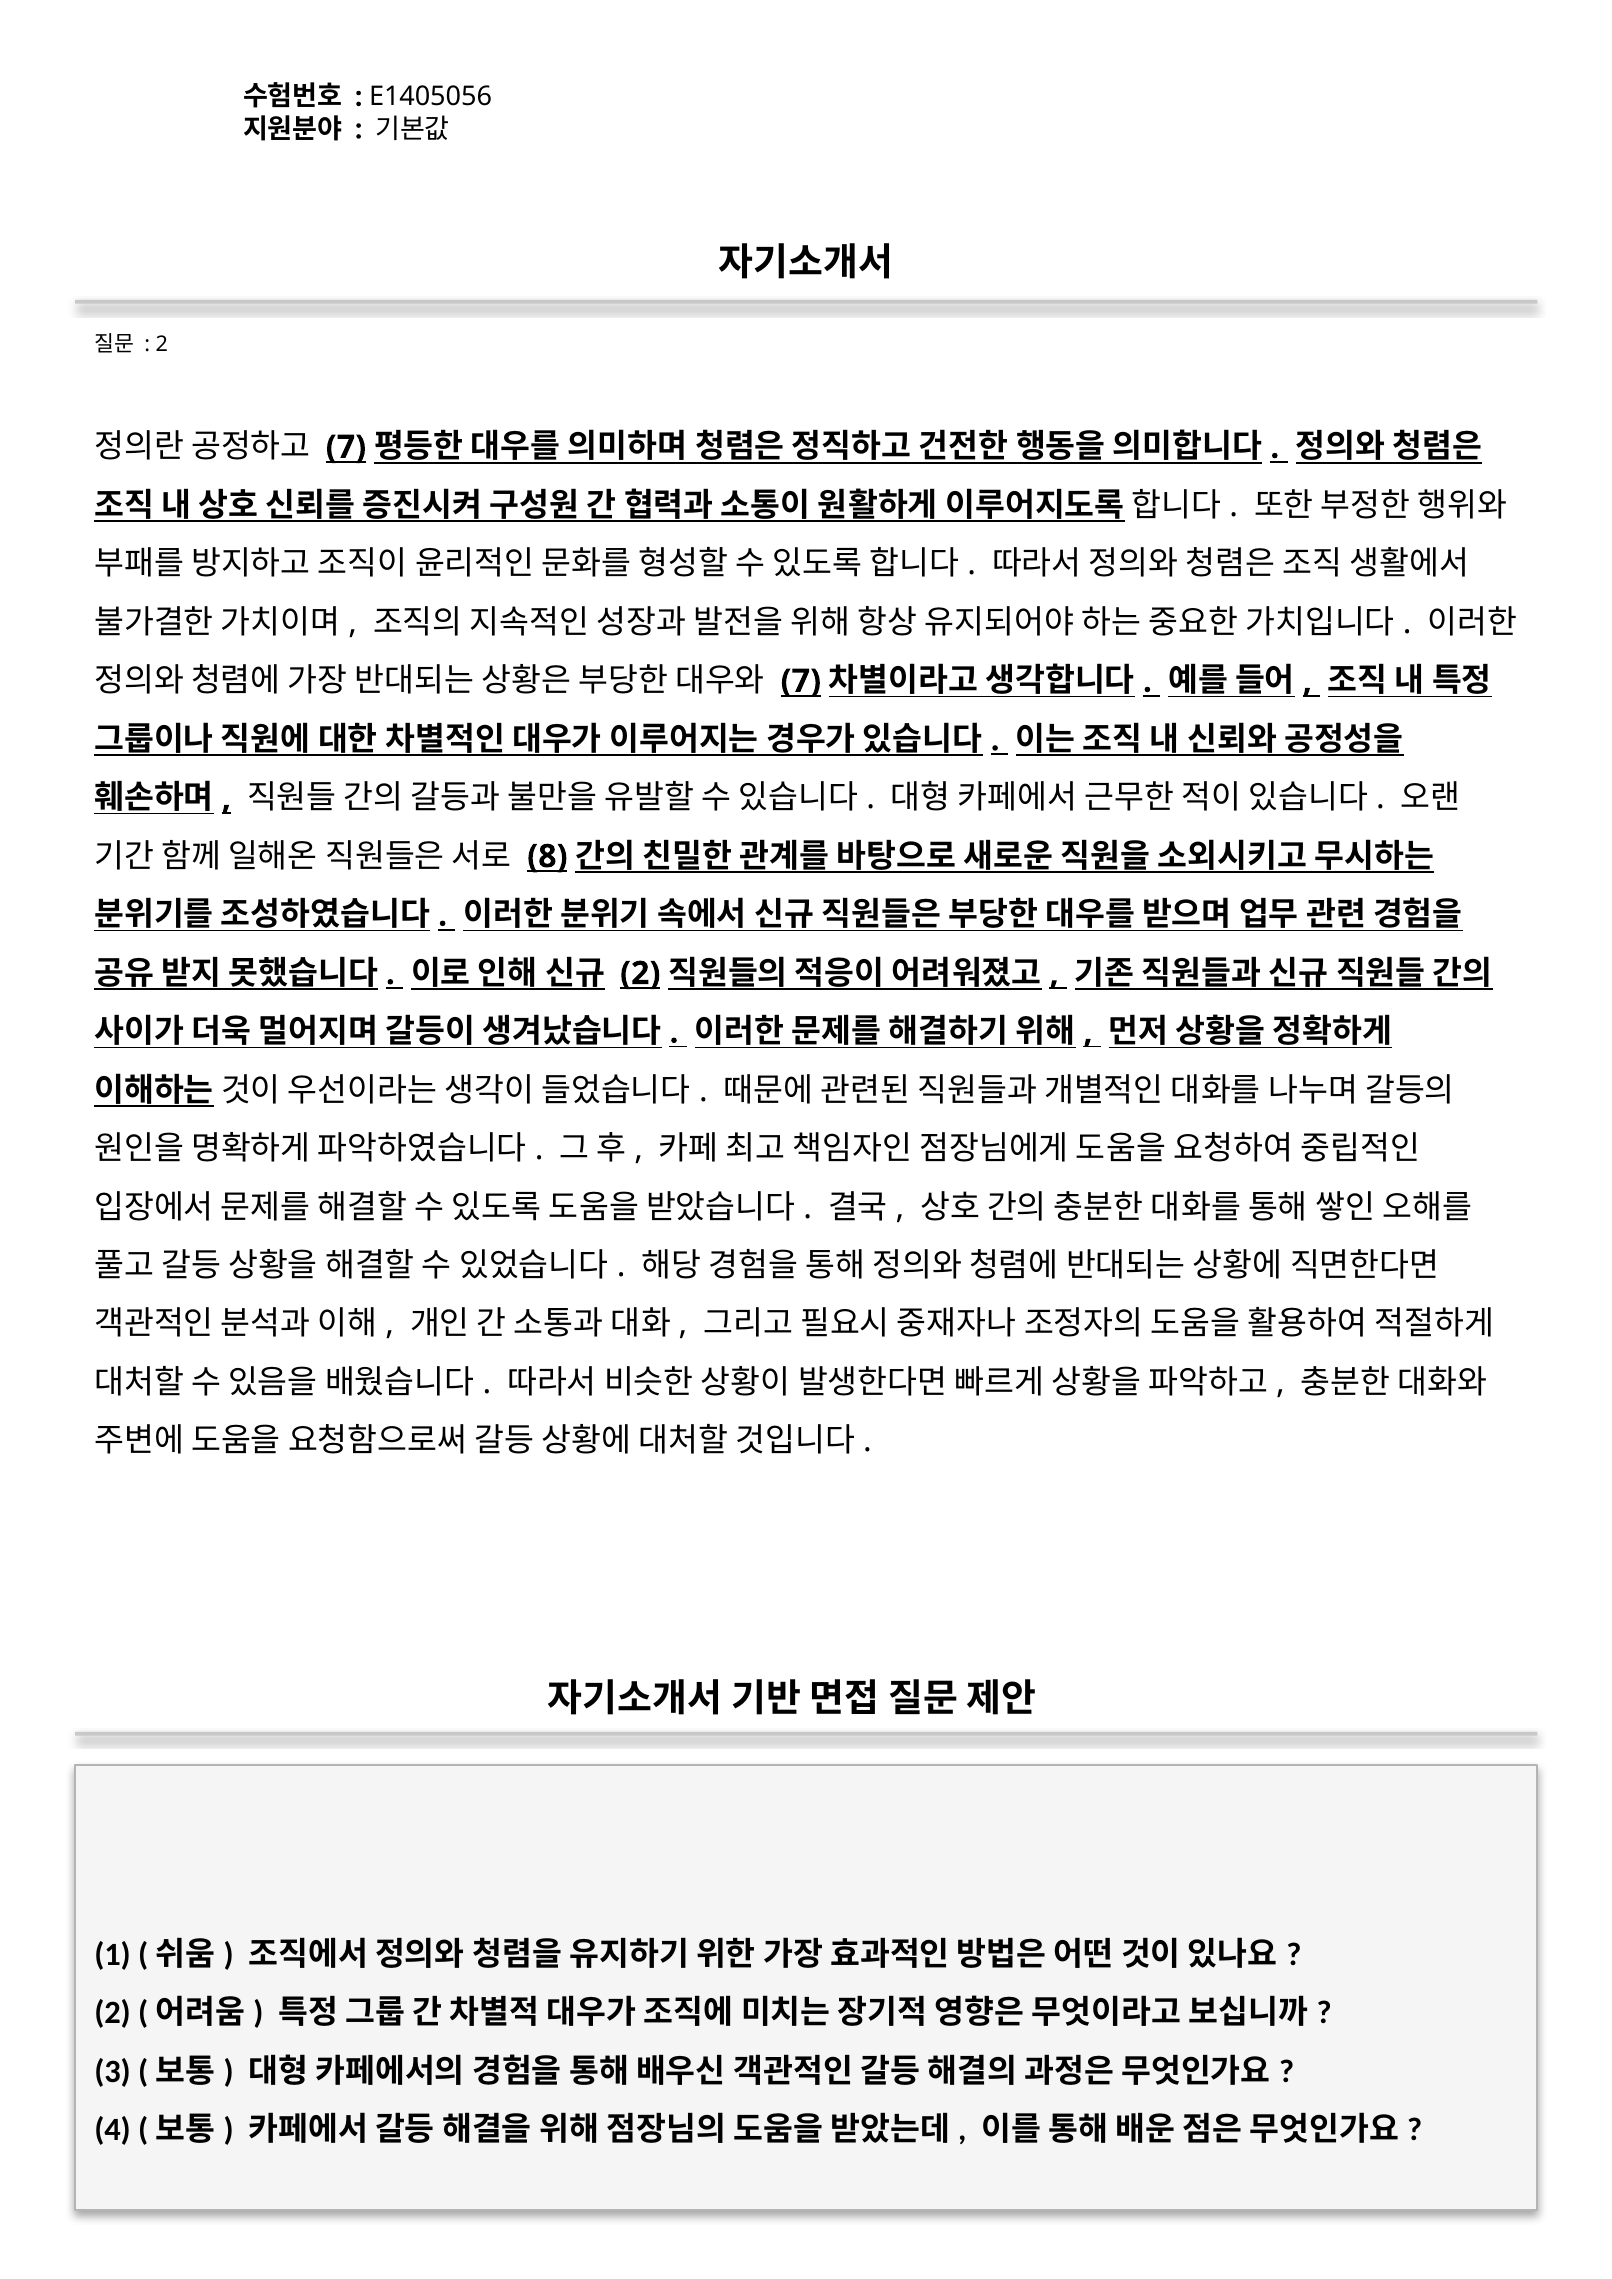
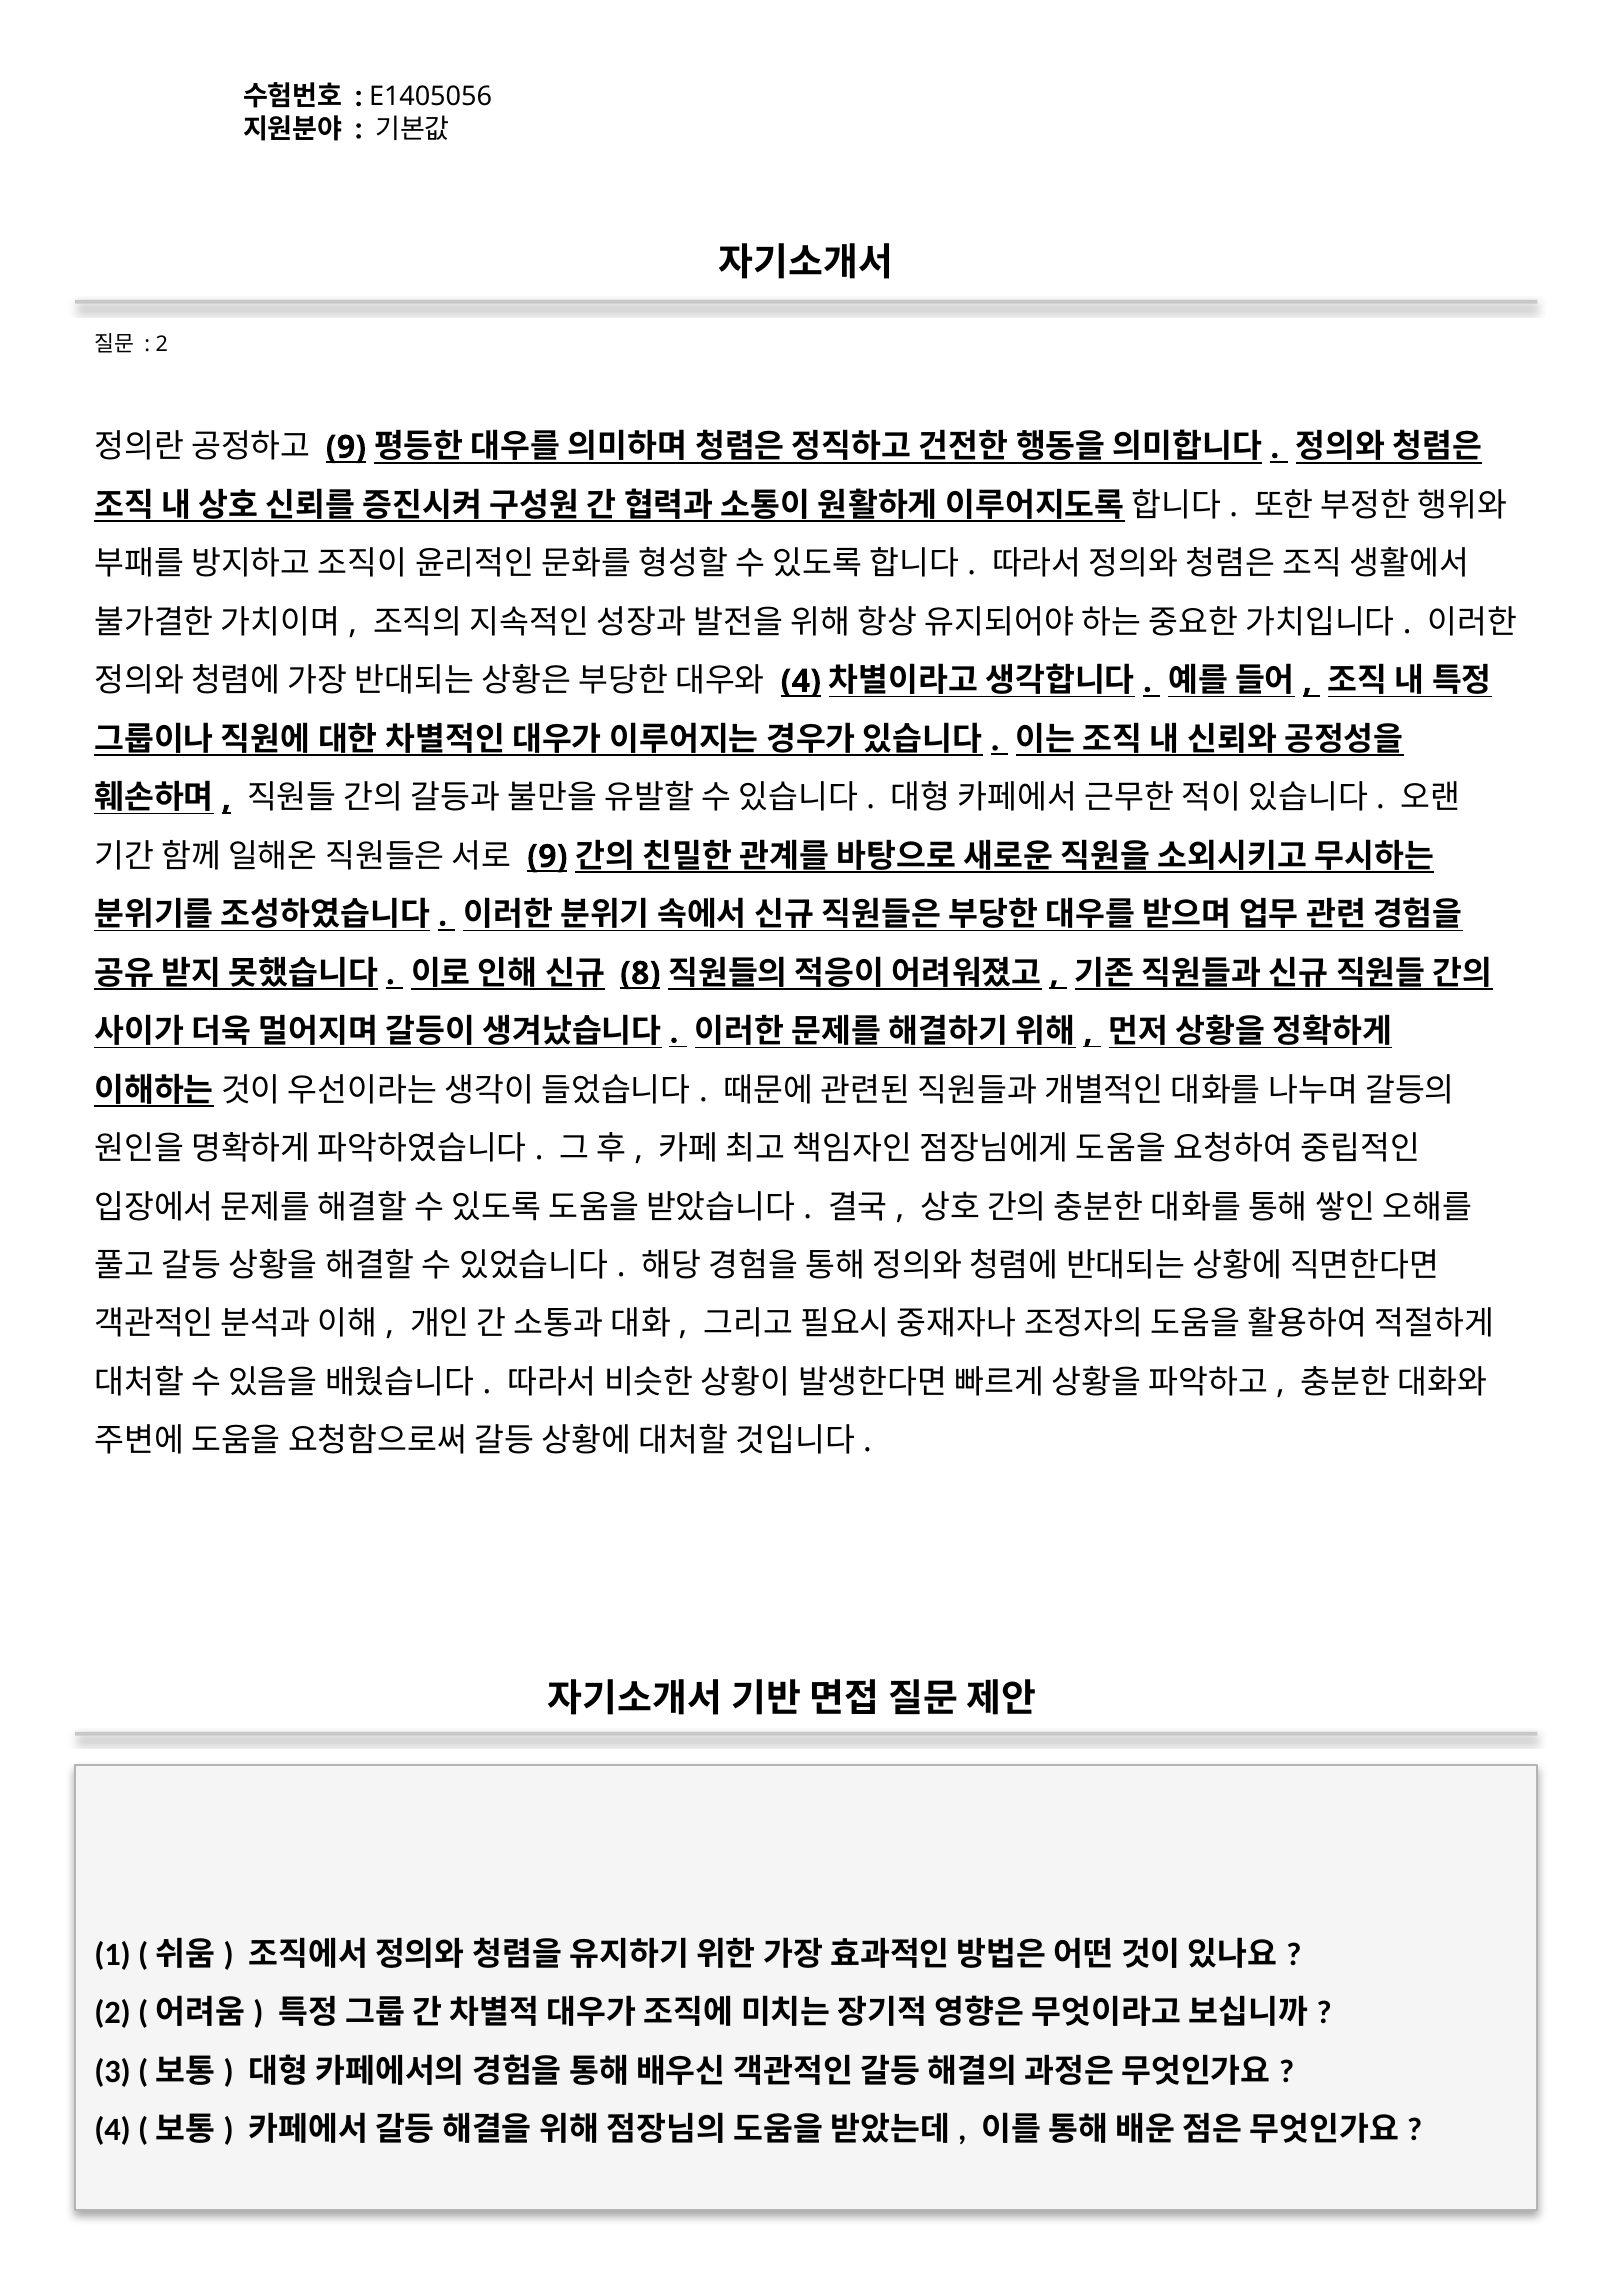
7 at (346, 447): 7 -> 9
7 at (801, 681): 7 -> 4
8 at (547, 857): 8 -> 9
2 at (640, 974): 2 -> 8
